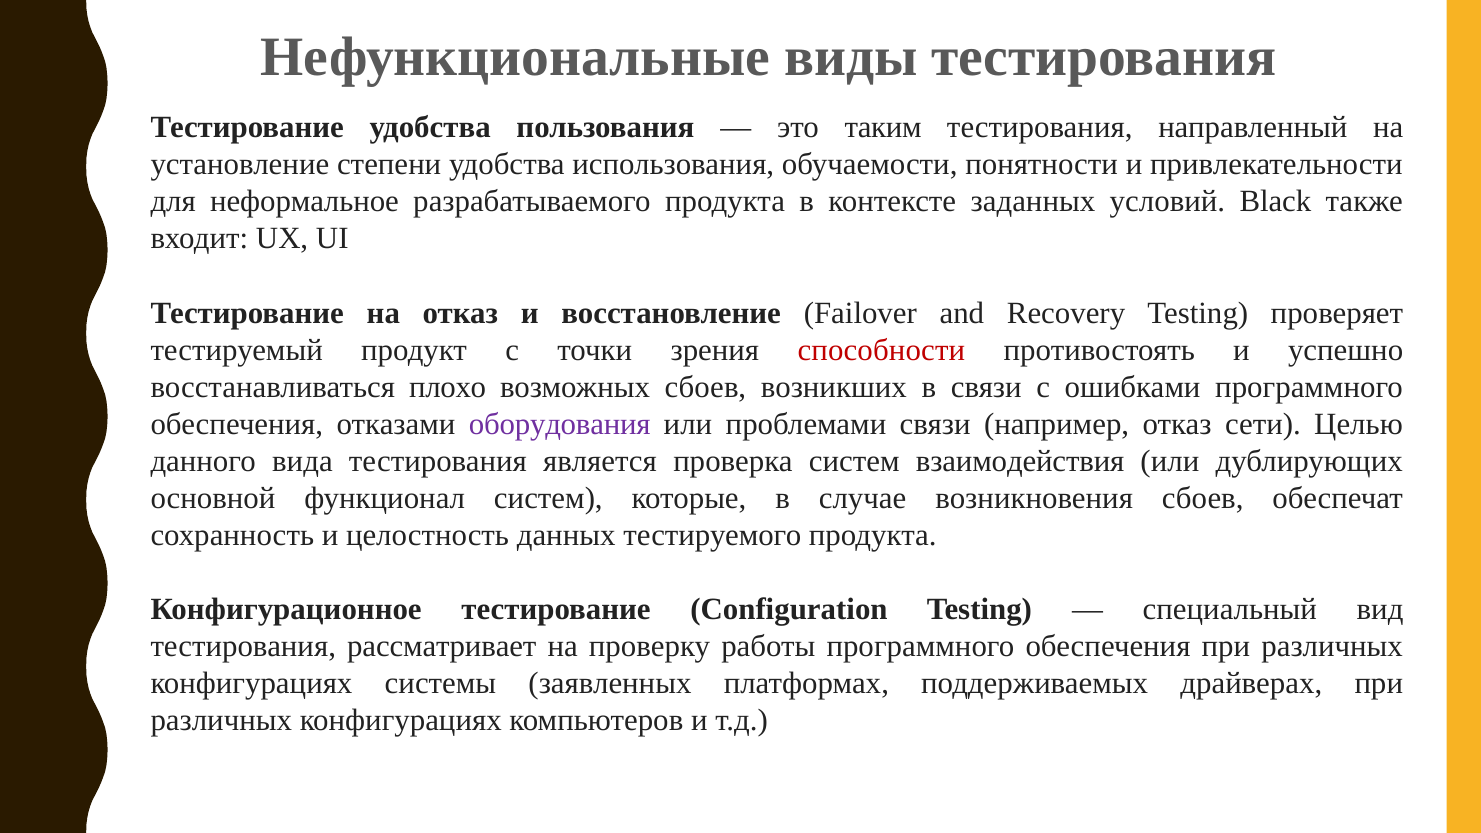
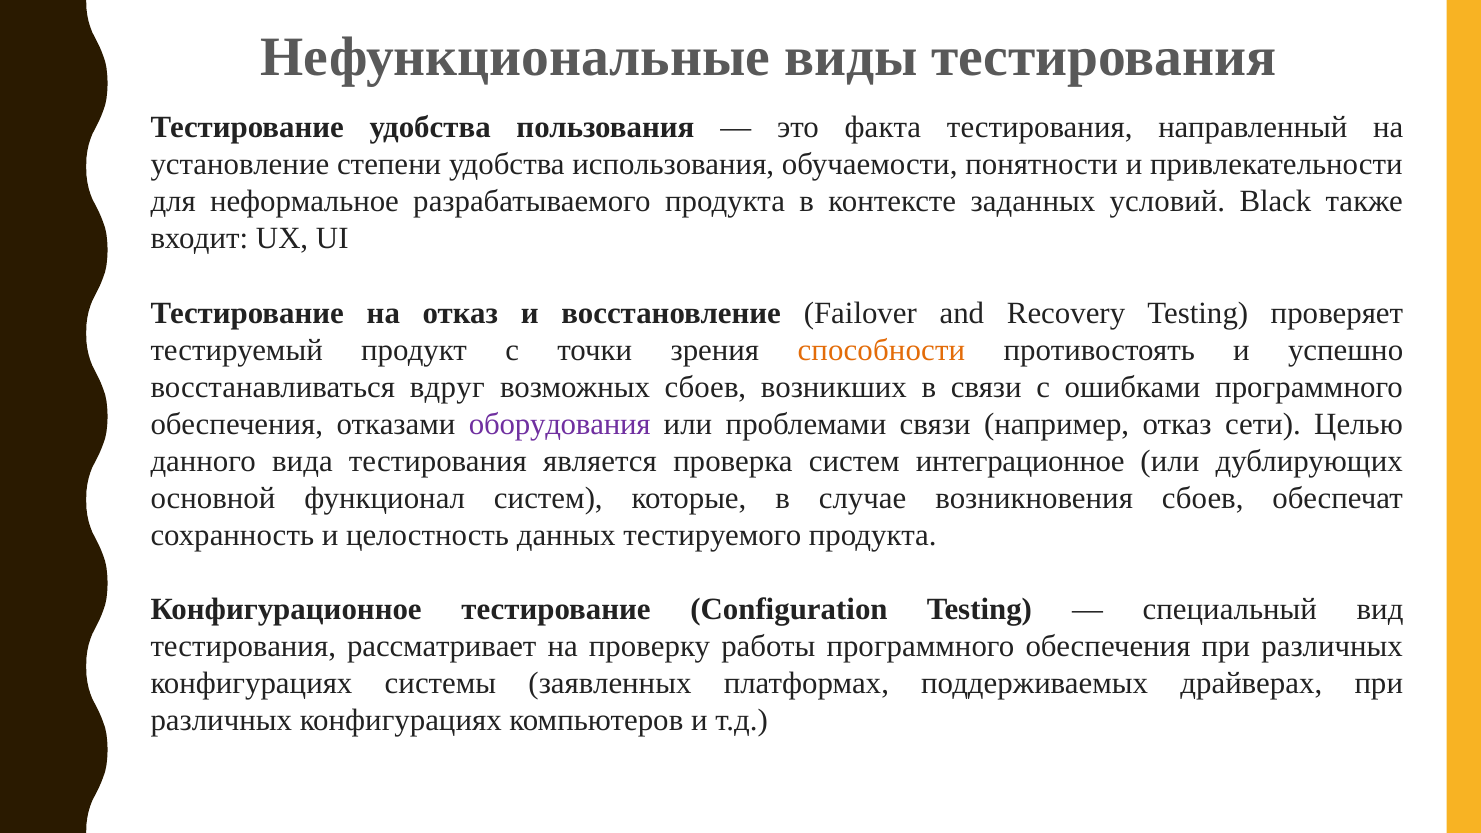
таким: таким -> факта
способности colour: red -> orange
плохо: плохо -> вдруг
взаимодействия: взаимодействия -> интеграционное
